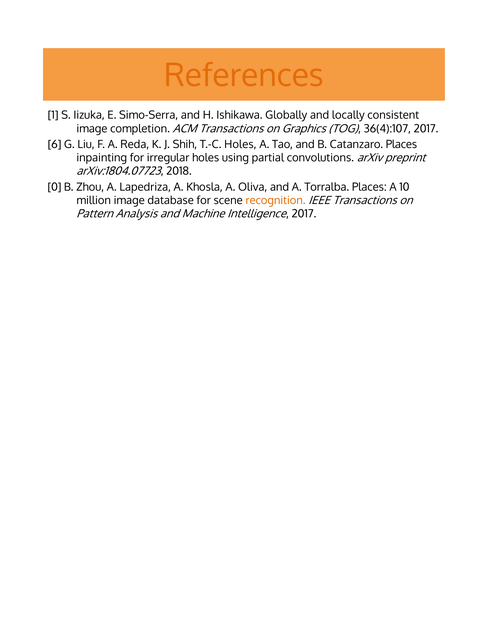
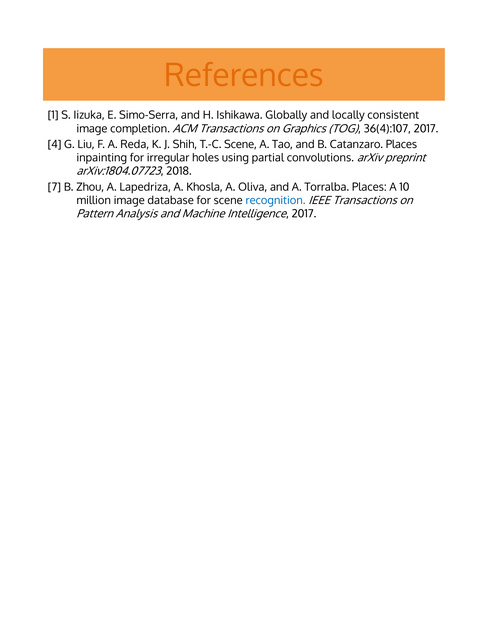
6: 6 -> 4
T.-C Holes: Holes -> Scene
0: 0 -> 7
recognition colour: orange -> blue
